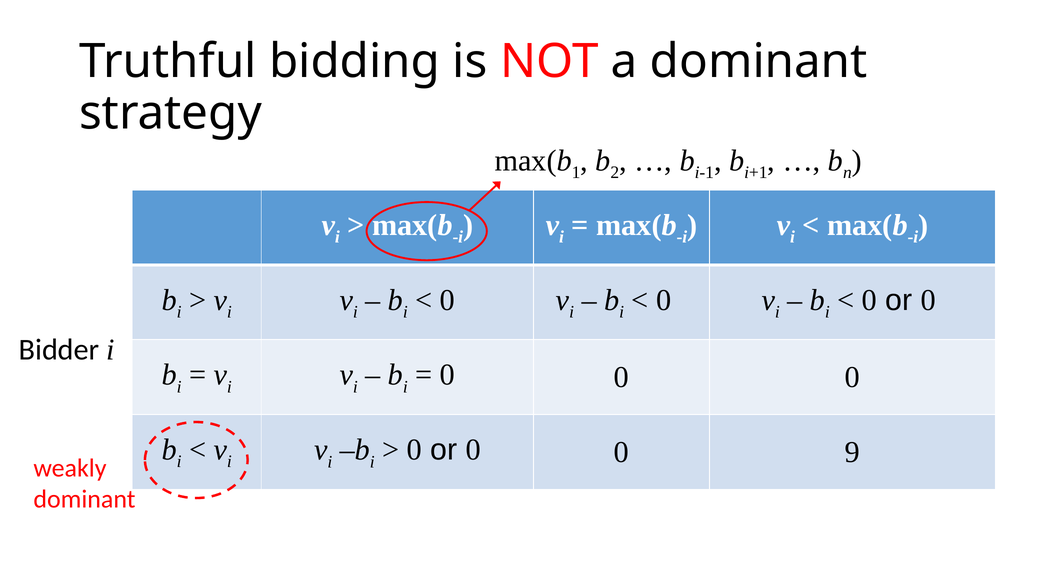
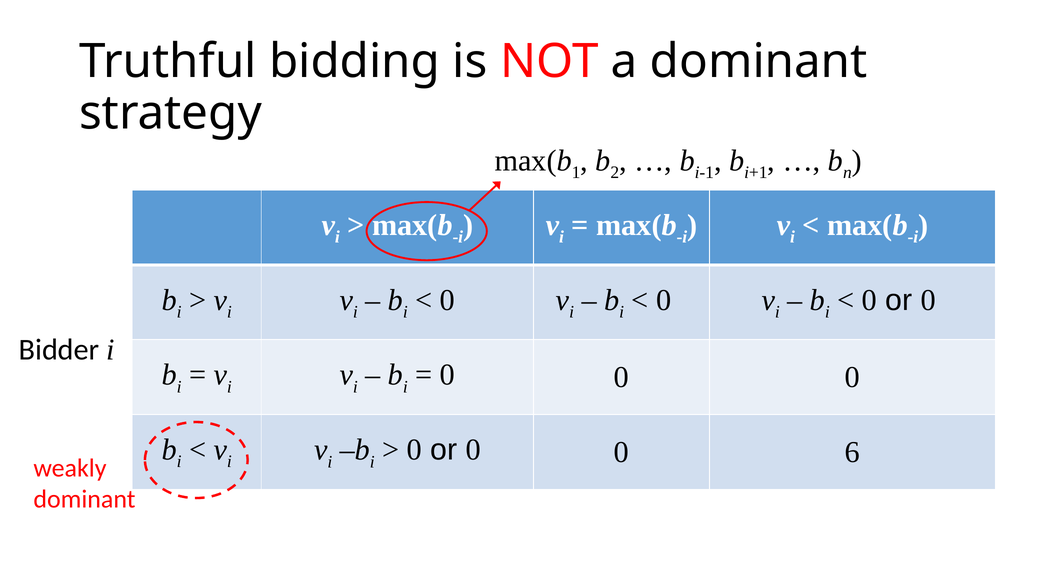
9: 9 -> 6
